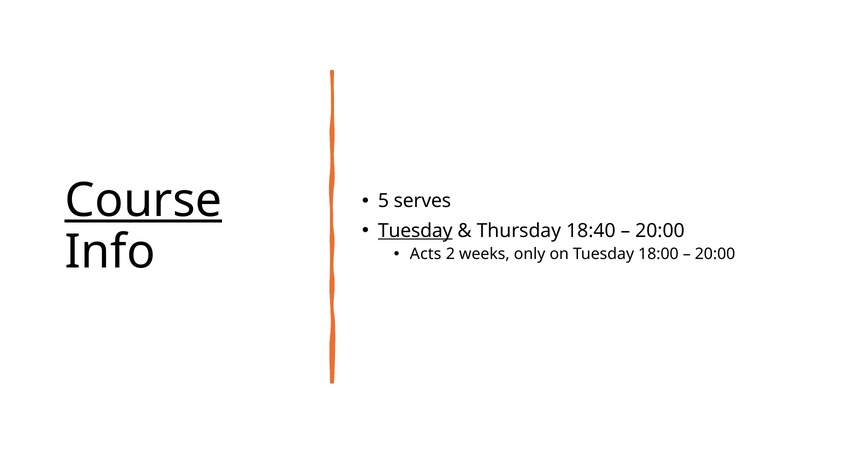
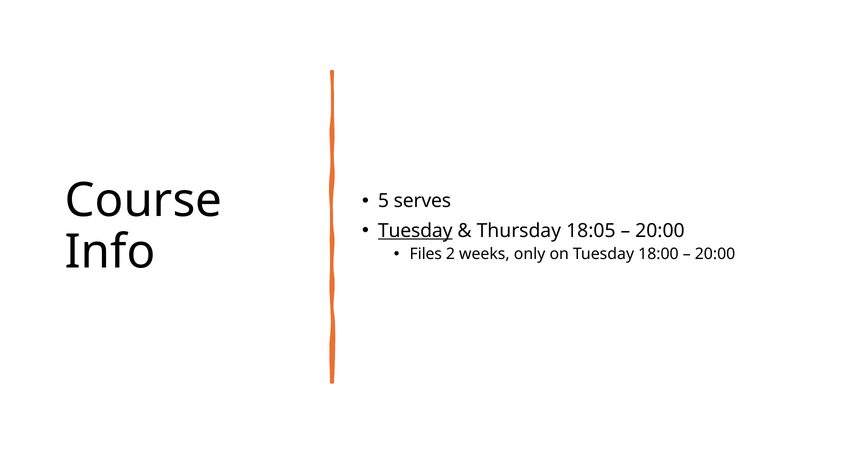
Course underline: present -> none
18:40: 18:40 -> 18:05
Acts: Acts -> Files
